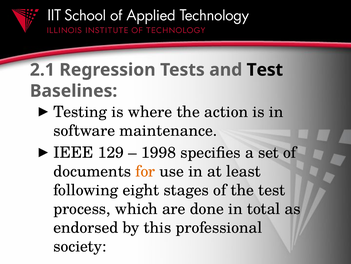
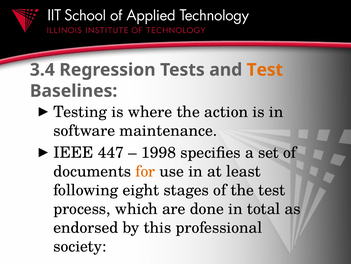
2.1: 2.1 -> 3.4
Test at (265, 70) colour: black -> orange
129: 129 -> 447
